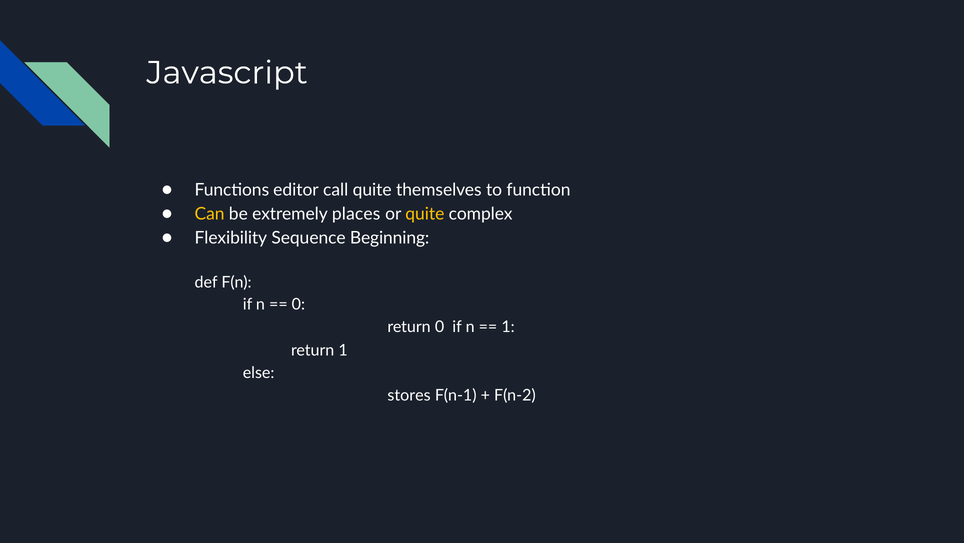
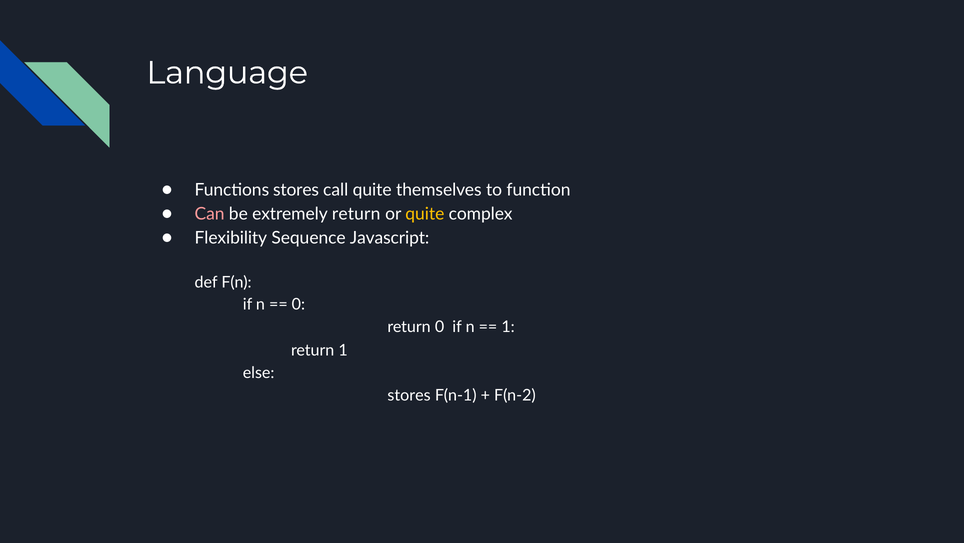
Javascript: Javascript -> Language
Functions editor: editor -> stores
Can colour: yellow -> pink
extremely places: places -> return
Beginning: Beginning -> Javascript
